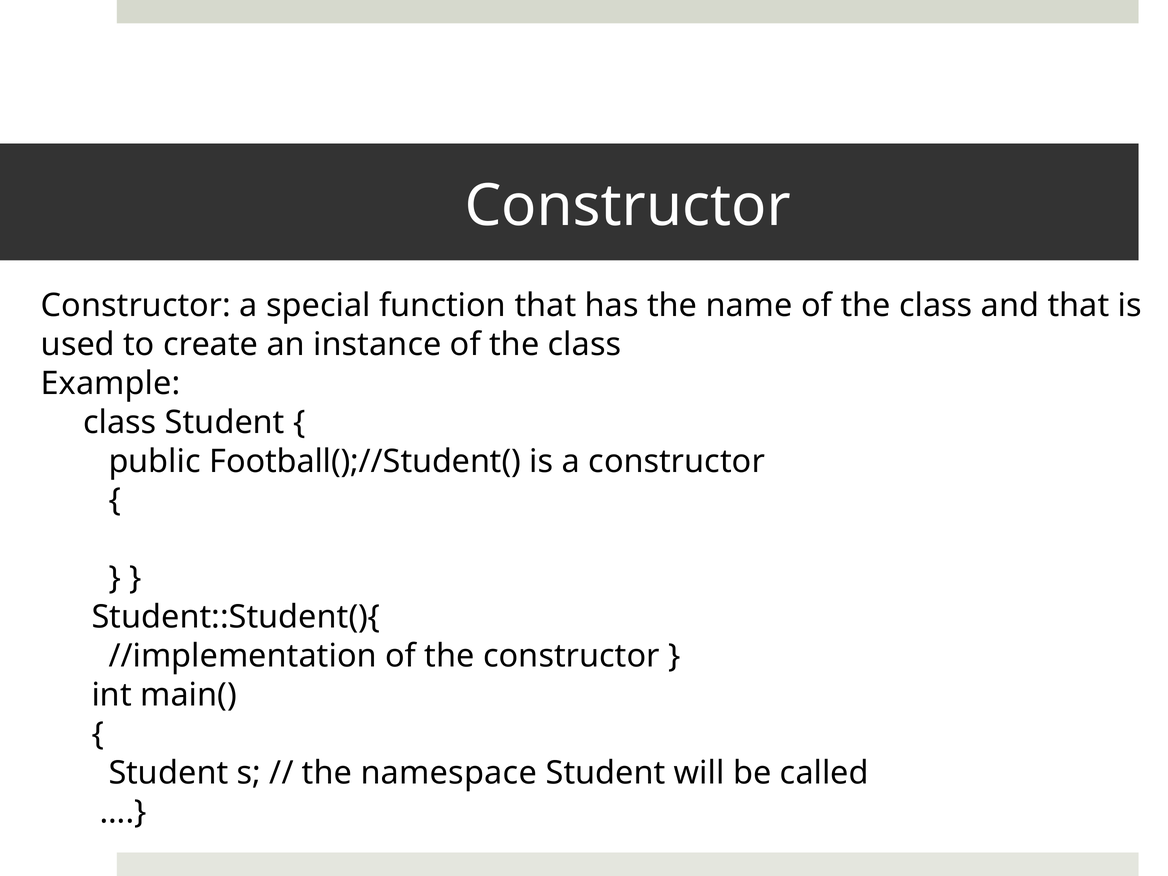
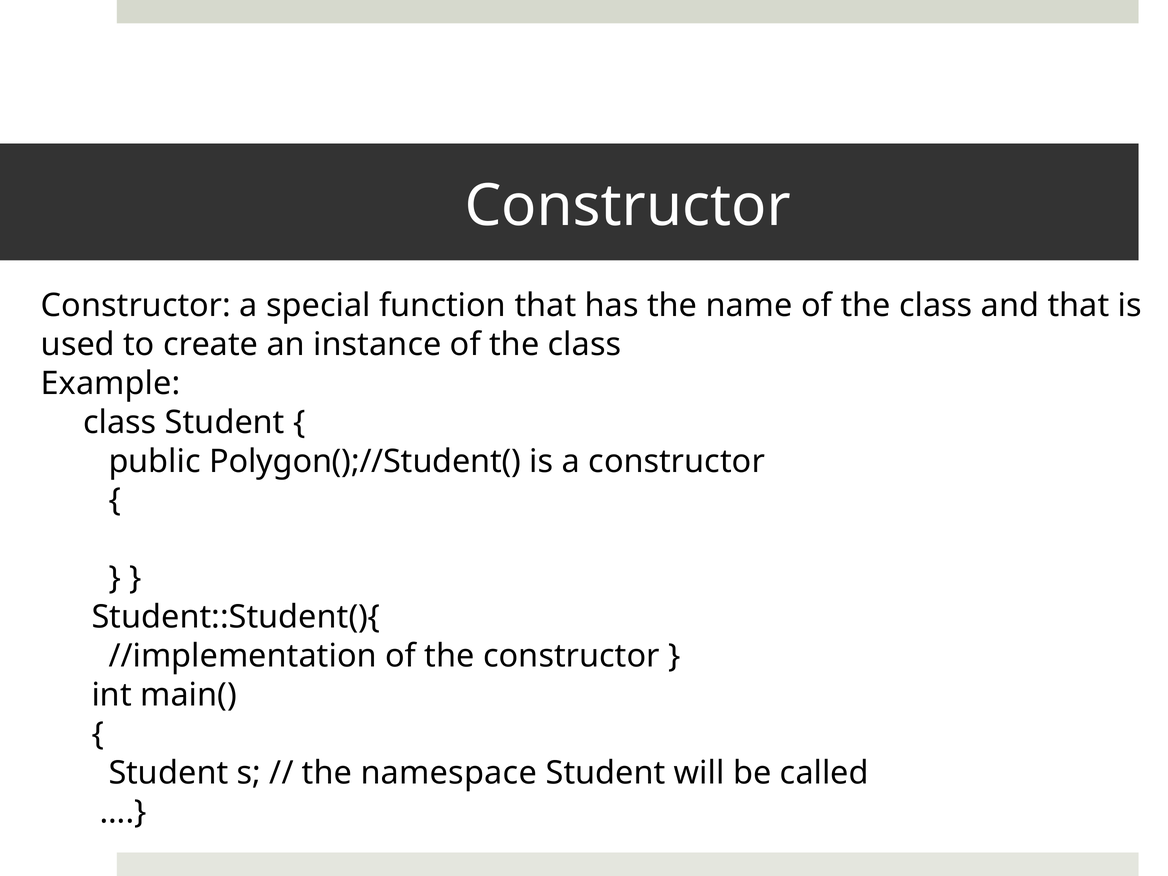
Football();//Student(: Football();//Student( -> Polygon();//Student(
